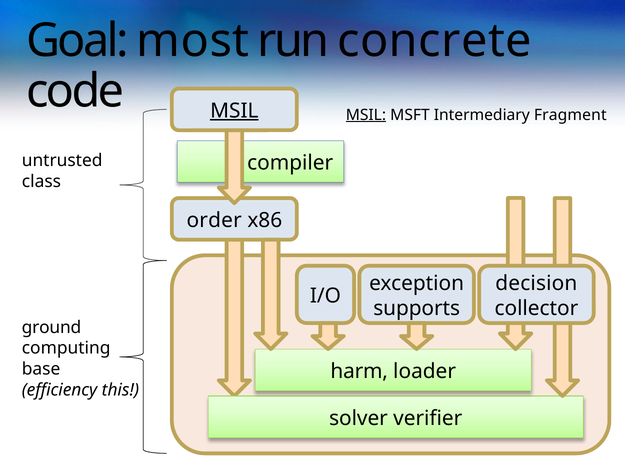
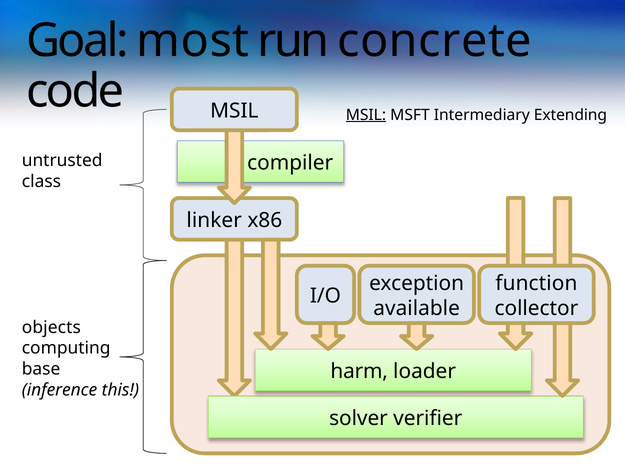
MSIL at (234, 111) underline: present -> none
Fragment: Fragment -> Extending
order: order -> linker
decision: decision -> function
supports: supports -> available
ground: ground -> objects
efficiency: efficiency -> inference
